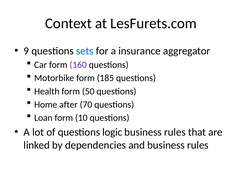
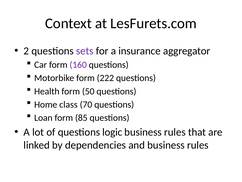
9: 9 -> 2
sets colour: blue -> purple
185: 185 -> 222
after: after -> class
10: 10 -> 85
